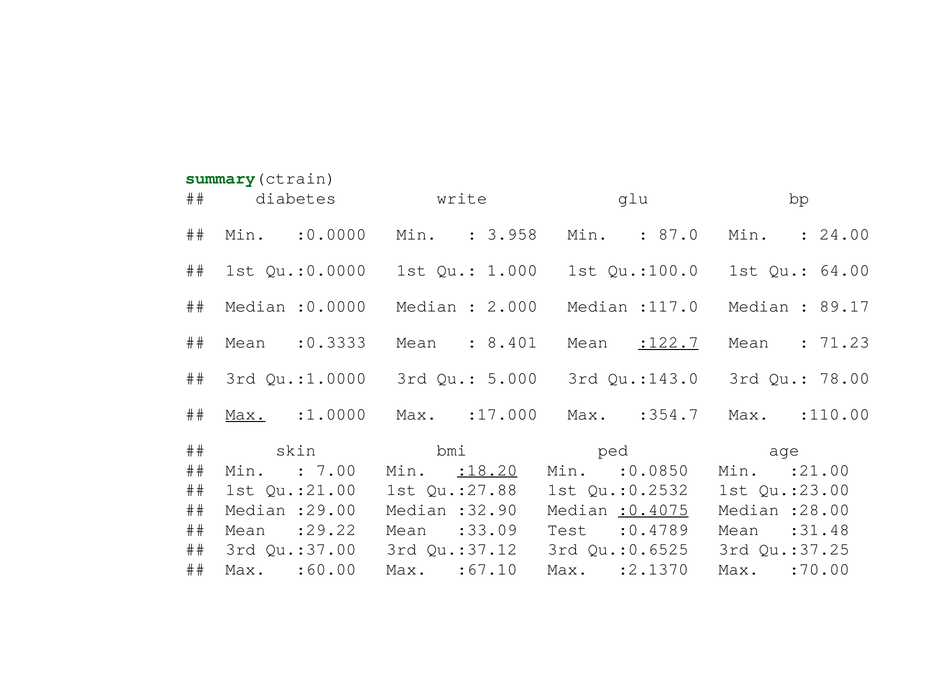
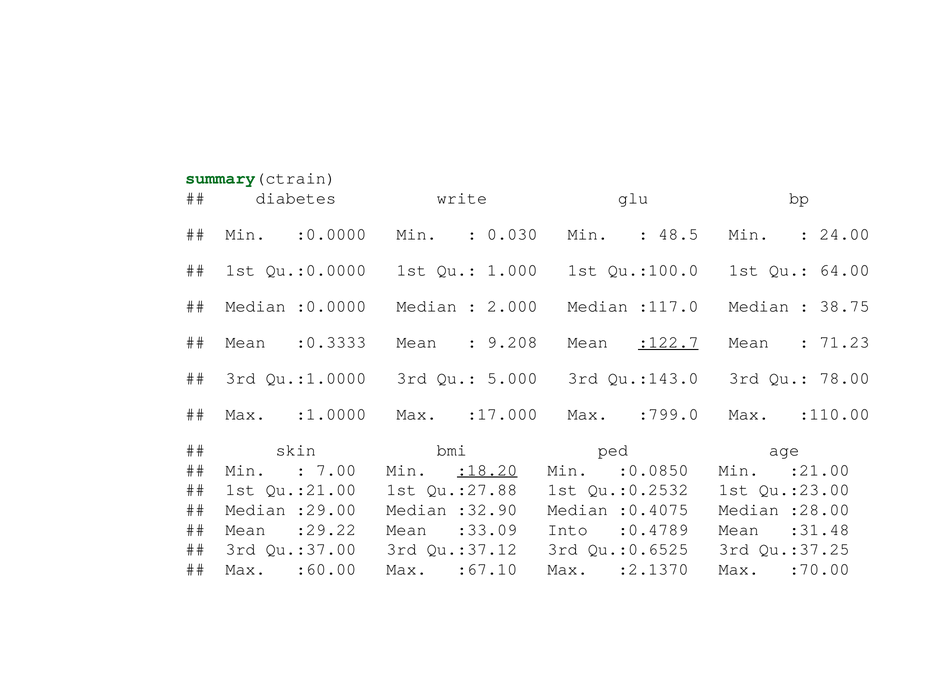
3.958: 3.958 -> 0.030
87.0: 87.0 -> 48.5
89.17: 89.17 -> 38.75
8.401: 8.401 -> 9.208
Max at (246, 414) underline: present -> none
:354.7: :354.7 -> :799.0
:0.4075 underline: present -> none
Test: Test -> Into
